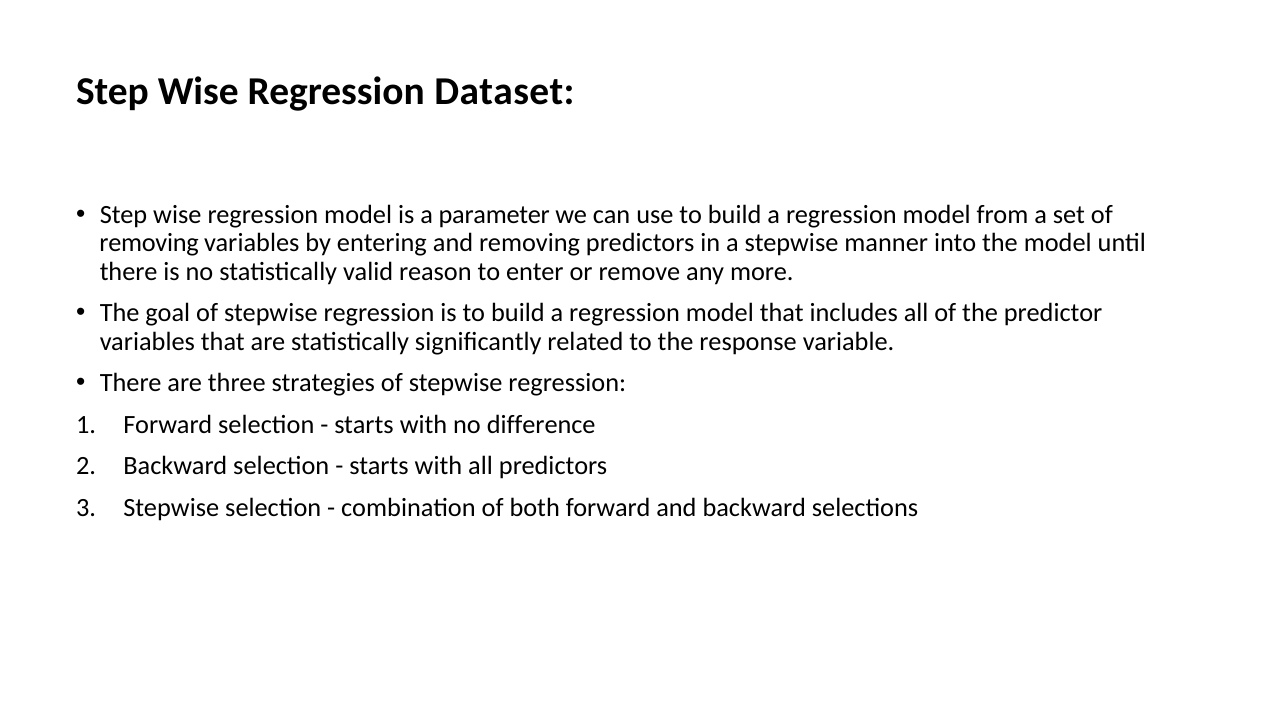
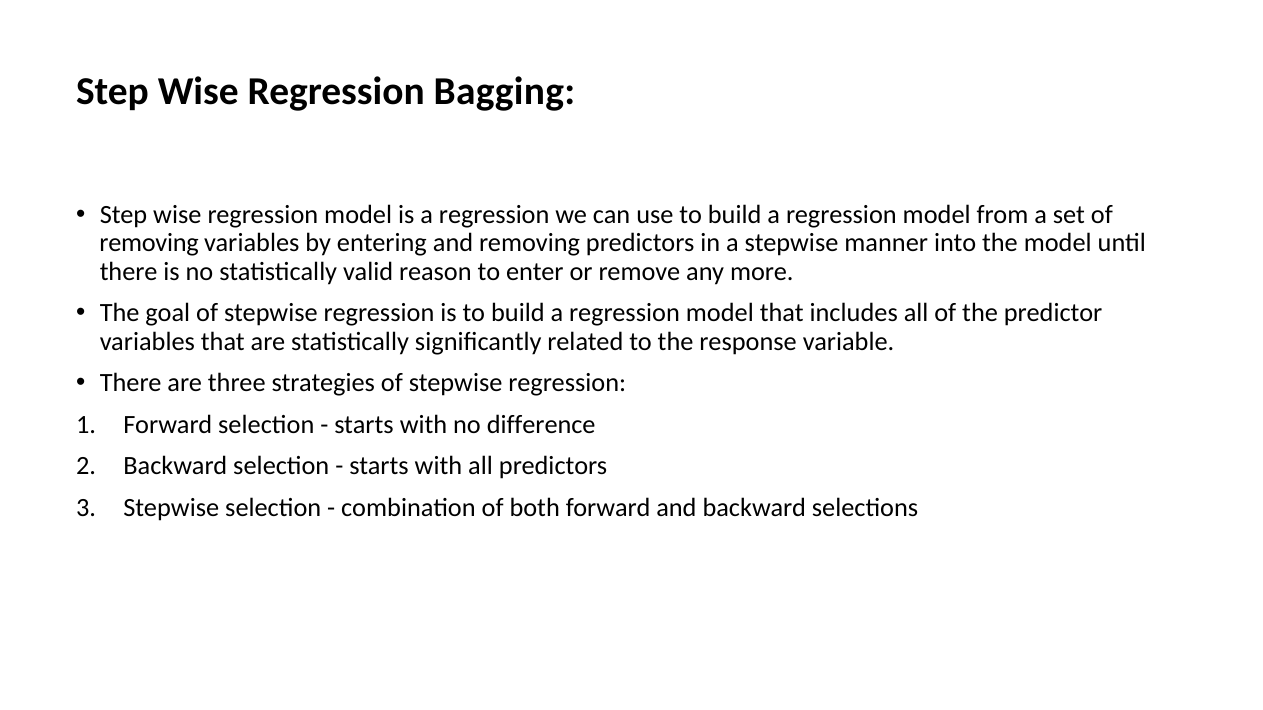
Dataset: Dataset -> Bagging
is a parameter: parameter -> regression
